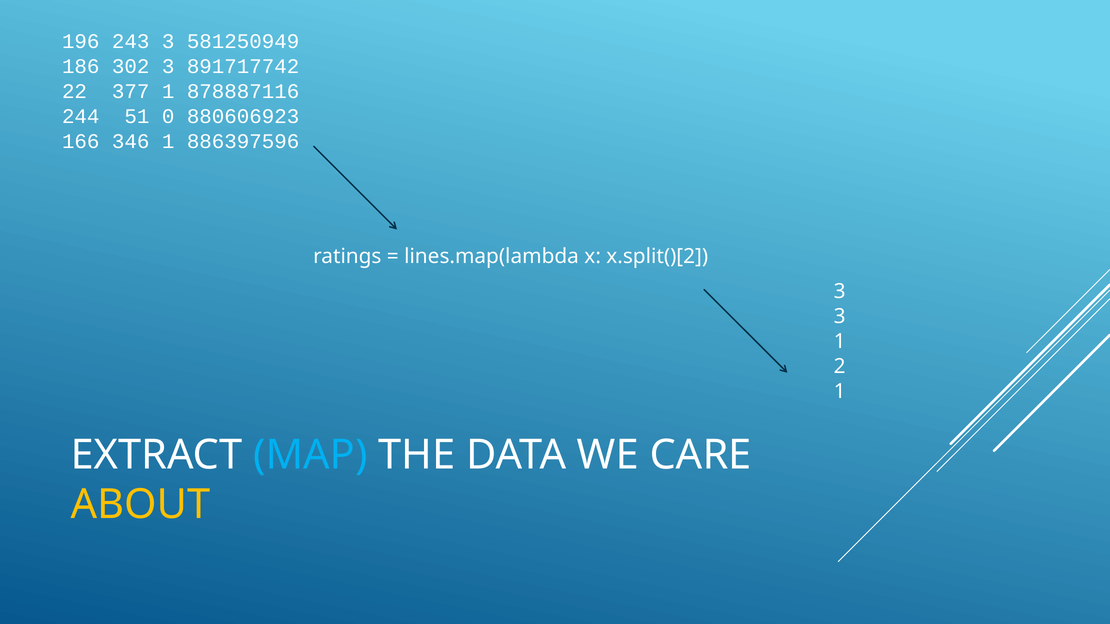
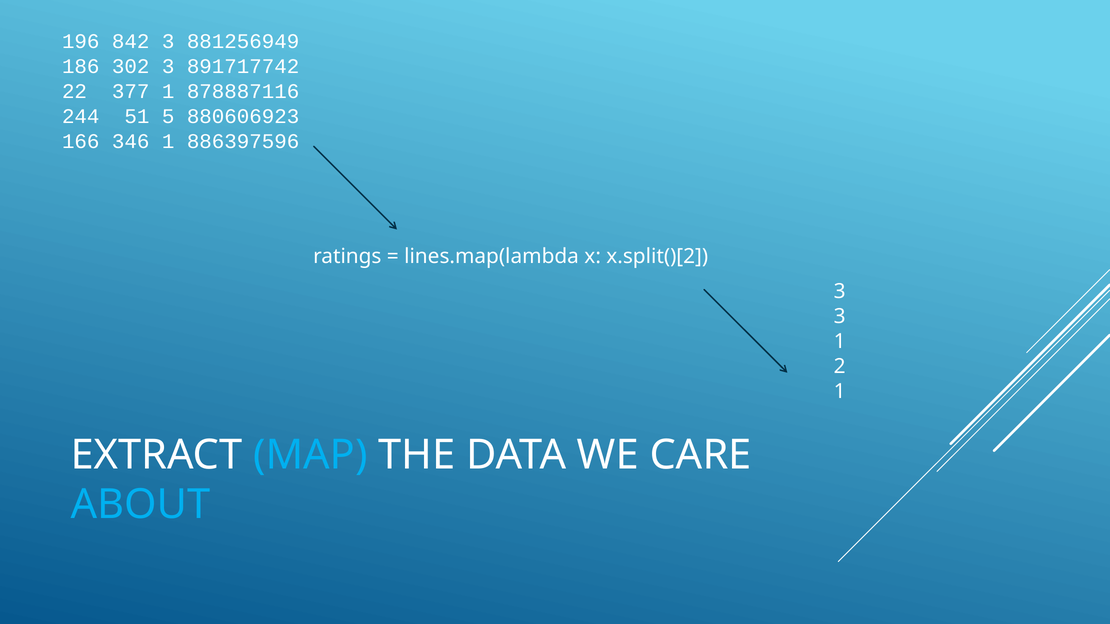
243: 243 -> 842
581250949: 581250949 -> 881256949
0: 0 -> 5
ABOUT colour: yellow -> light blue
